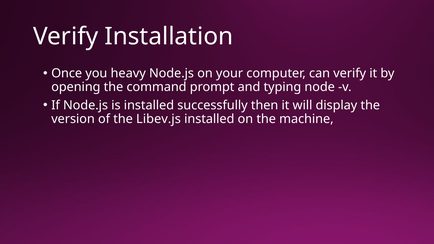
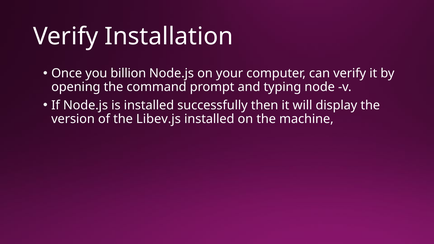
heavy: heavy -> billion
